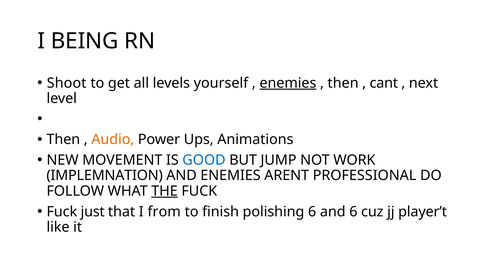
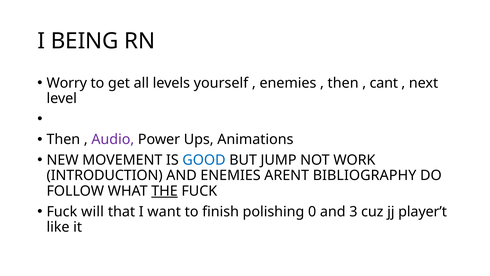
Shoot: Shoot -> Worry
enemies at (288, 83) underline: present -> none
Audio colour: orange -> purple
IMPLEMNATION: IMPLEMNATION -> INTRODUCTION
PROFESSIONAL: PROFESSIONAL -> BIBLIOGRAPHY
just: just -> will
from: from -> want
polishing 6: 6 -> 0
and 6: 6 -> 3
